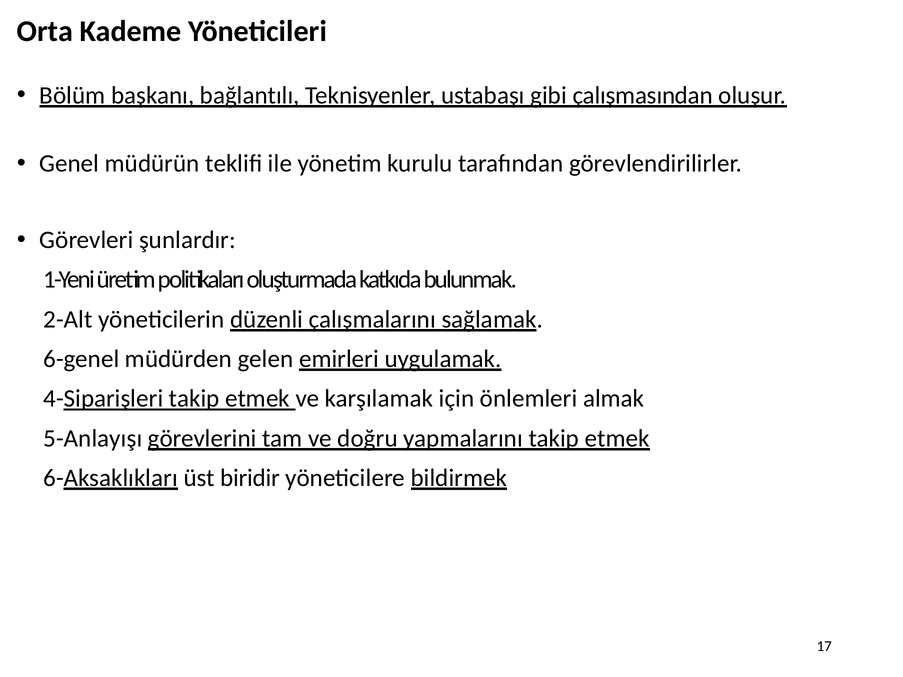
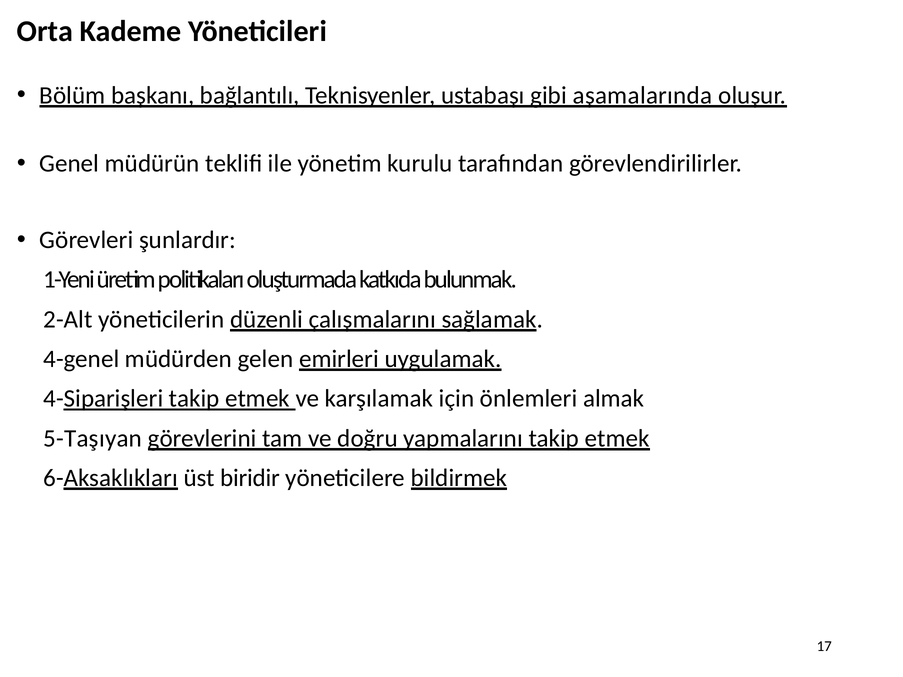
çalışmasından: çalışmasından -> aşamalarında
6-genel: 6-genel -> 4-genel
5-Anlayışı: 5-Anlayışı -> 5-Taşıyan
